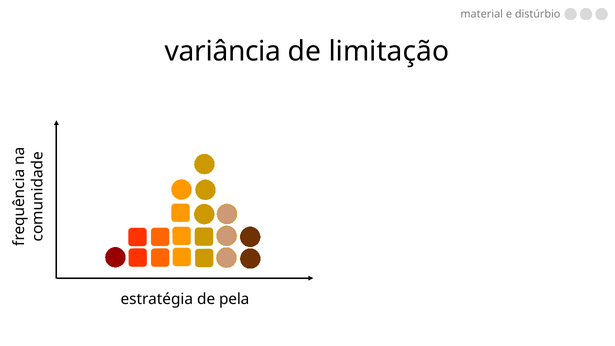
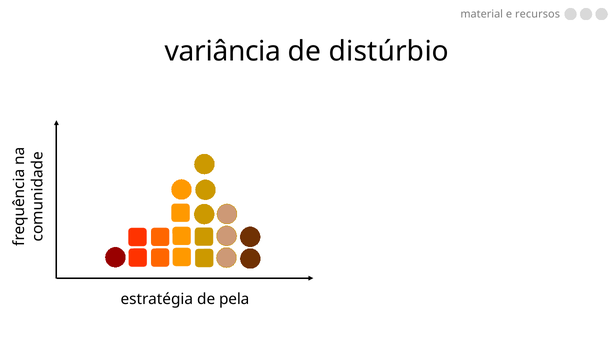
distúrbio: distúrbio -> recursos
limitação: limitação -> distúrbio
